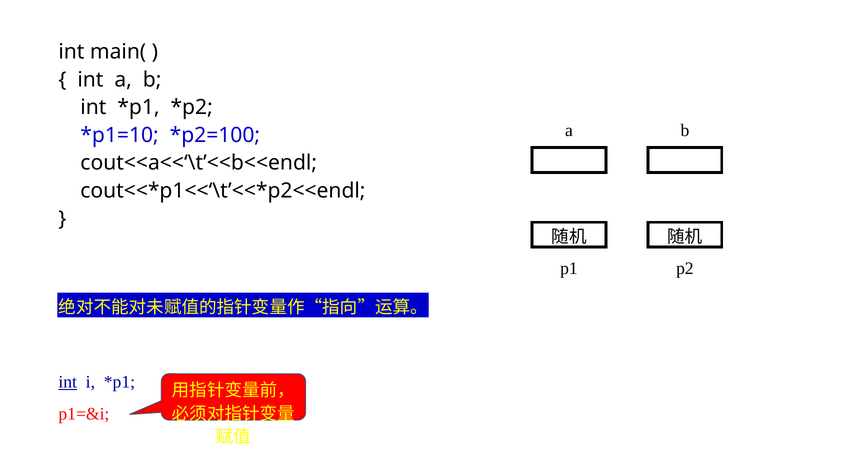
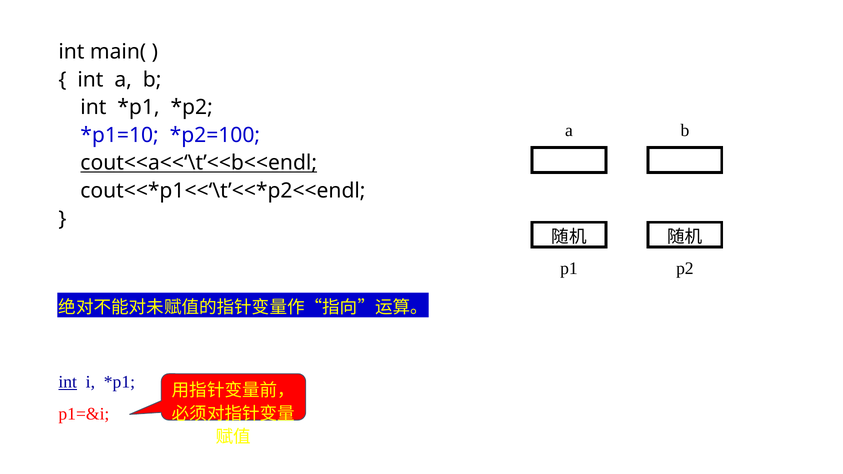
cout<<a<<‘\t’<<b<<endl underline: none -> present
